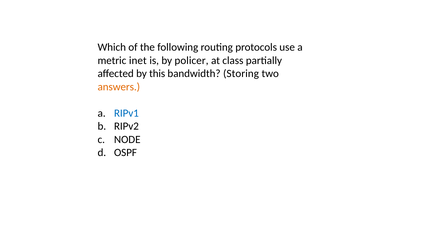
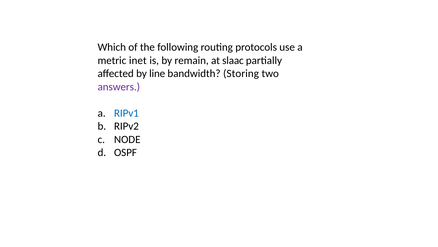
policer: policer -> remain
class: class -> slaac
this: this -> line
answers colour: orange -> purple
